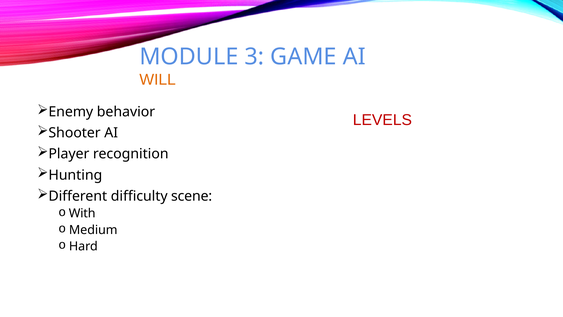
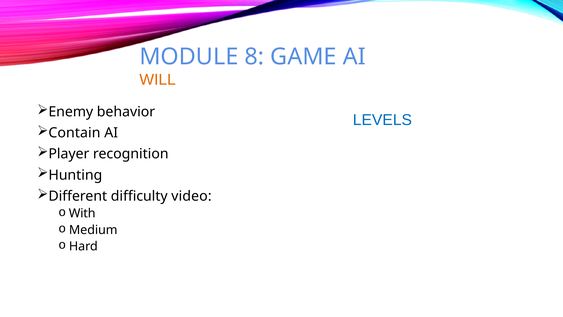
3: 3 -> 8
LEVELS colour: red -> blue
Shooter: Shooter -> Contain
scene: scene -> video
